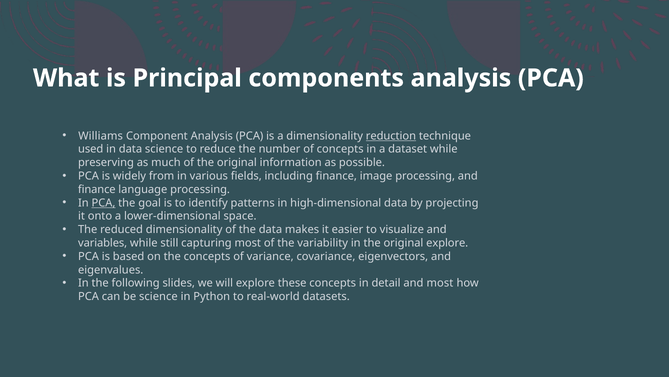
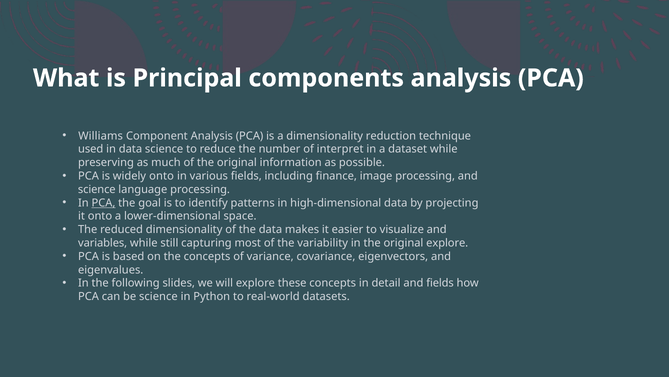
reduction underline: present -> none
of concepts: concepts -> interpret
widely from: from -> onto
finance at (97, 189): finance -> science
and most: most -> fields
